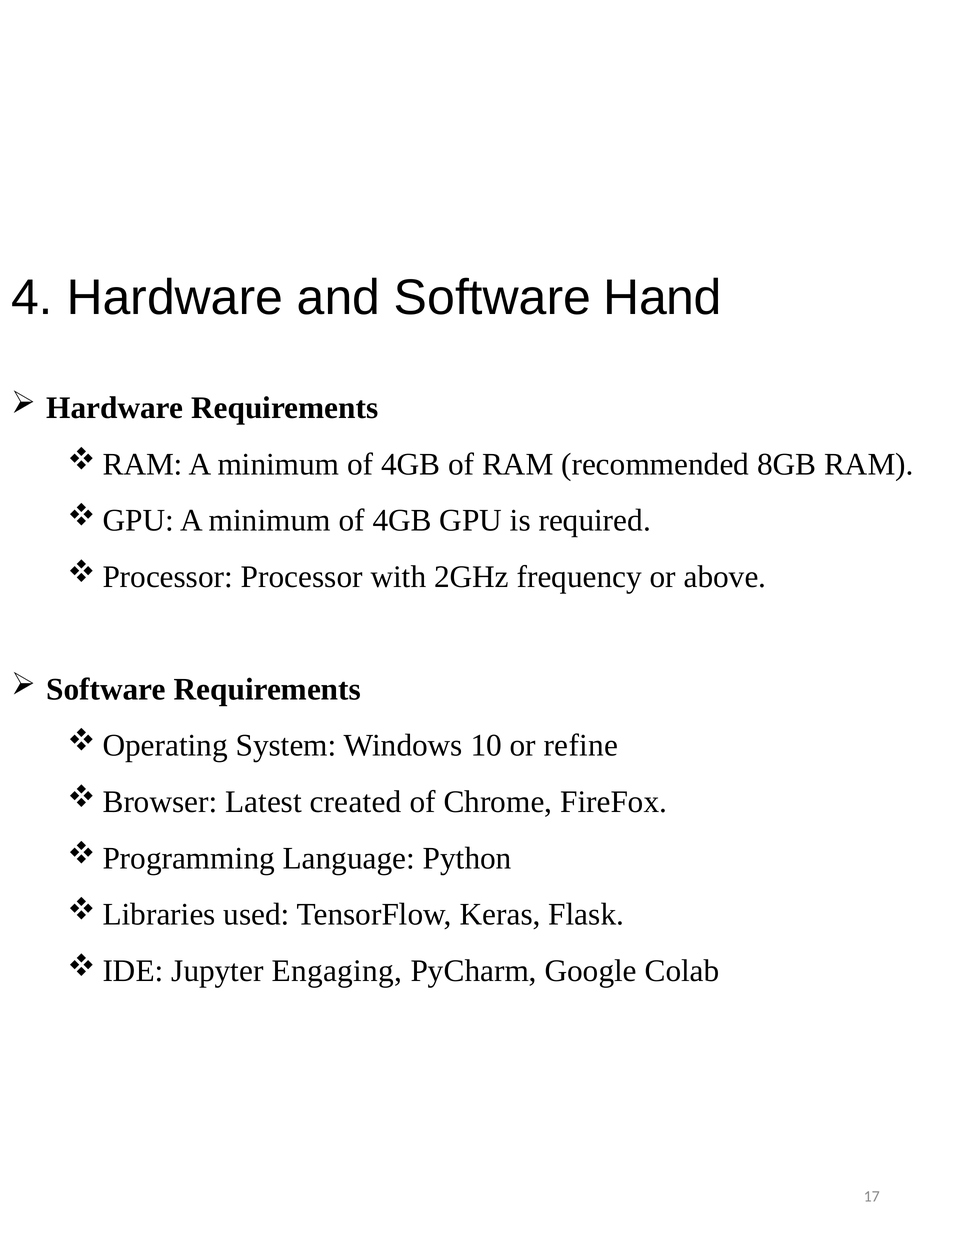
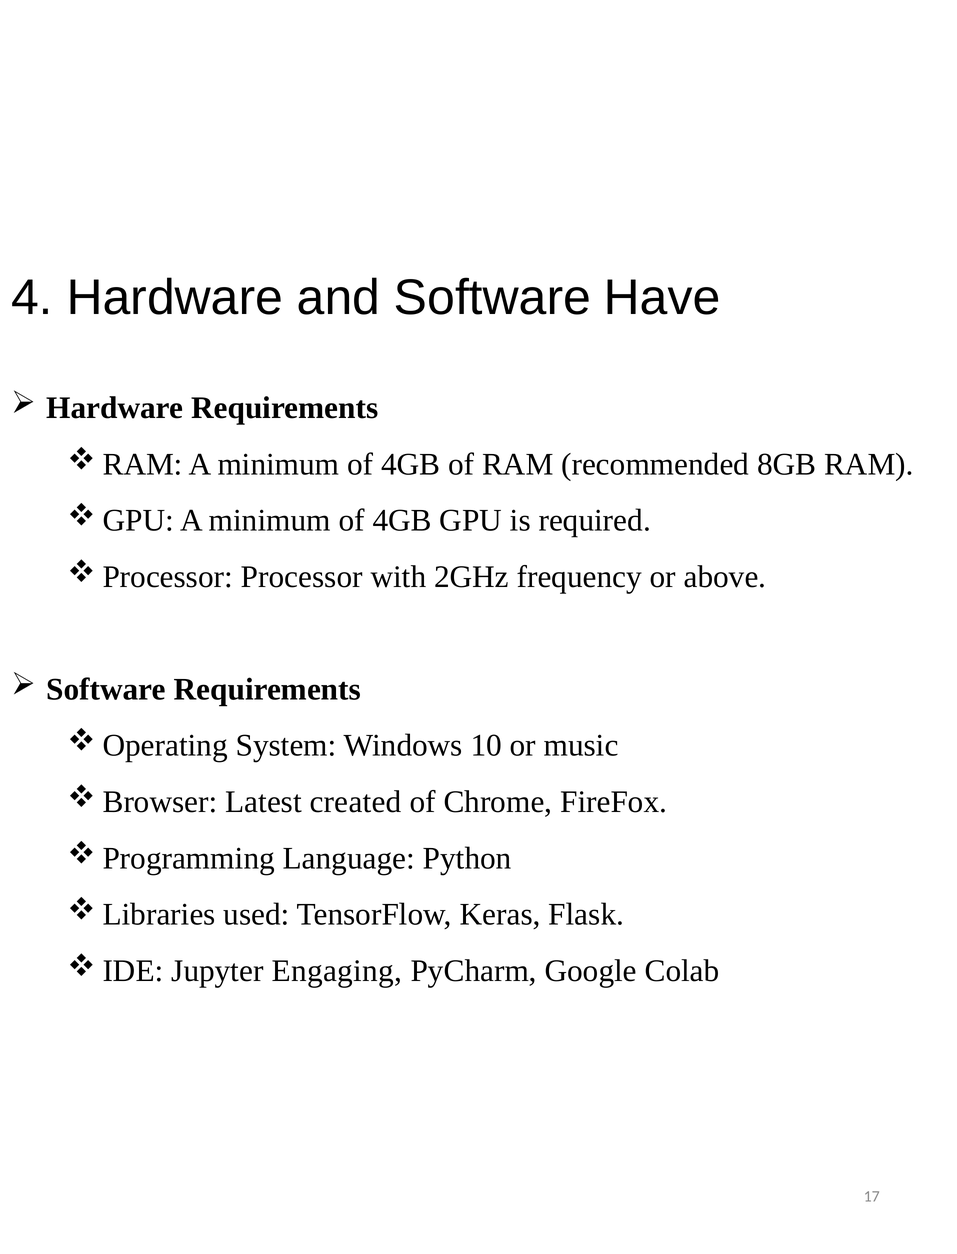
Hand: Hand -> Have
refine: refine -> music
